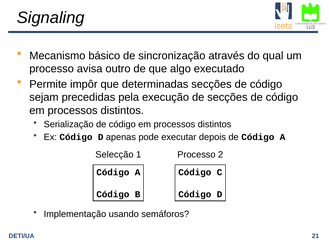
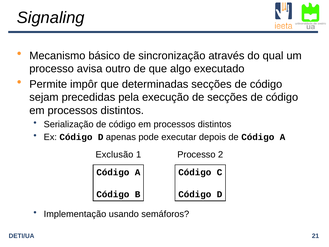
Selecção: Selecção -> Exclusão
